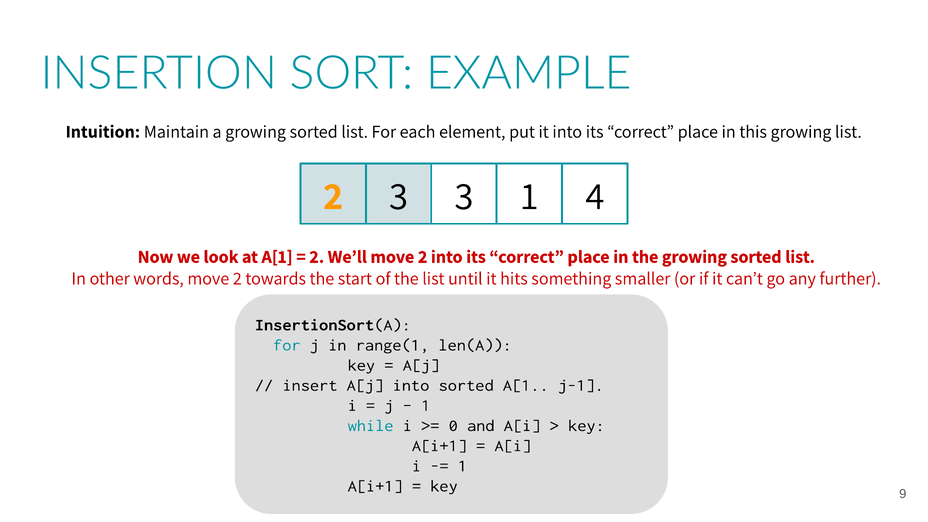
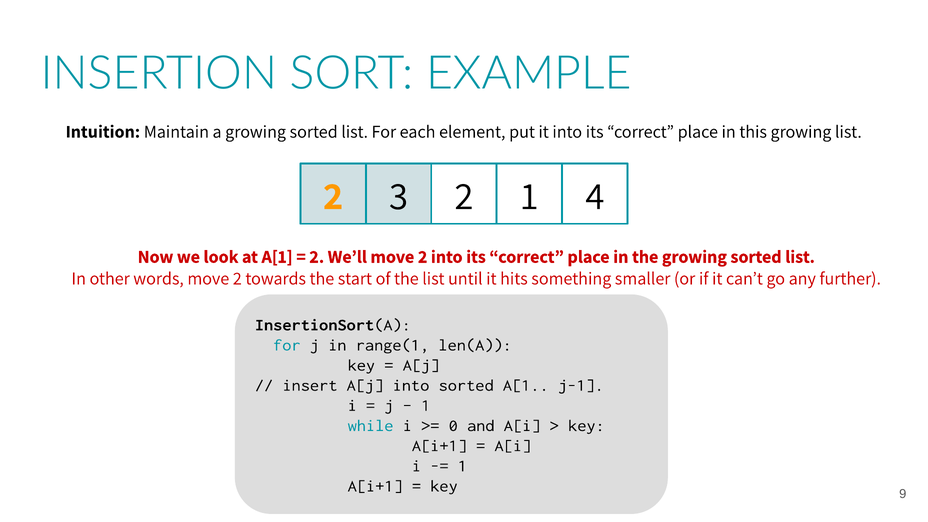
3 3: 3 -> 2
